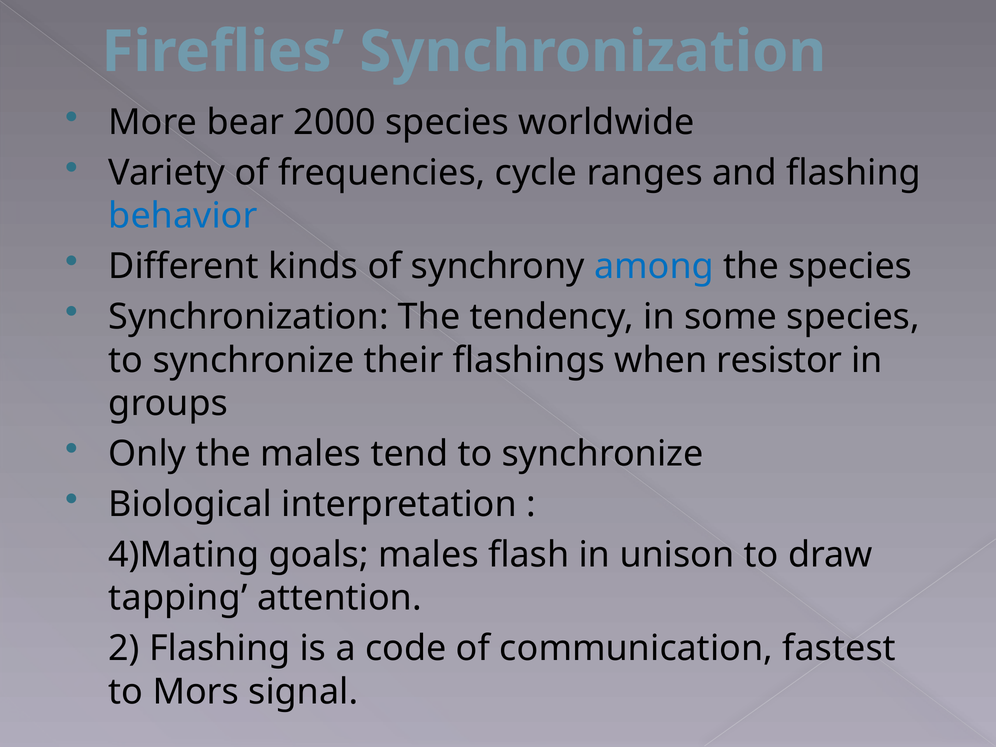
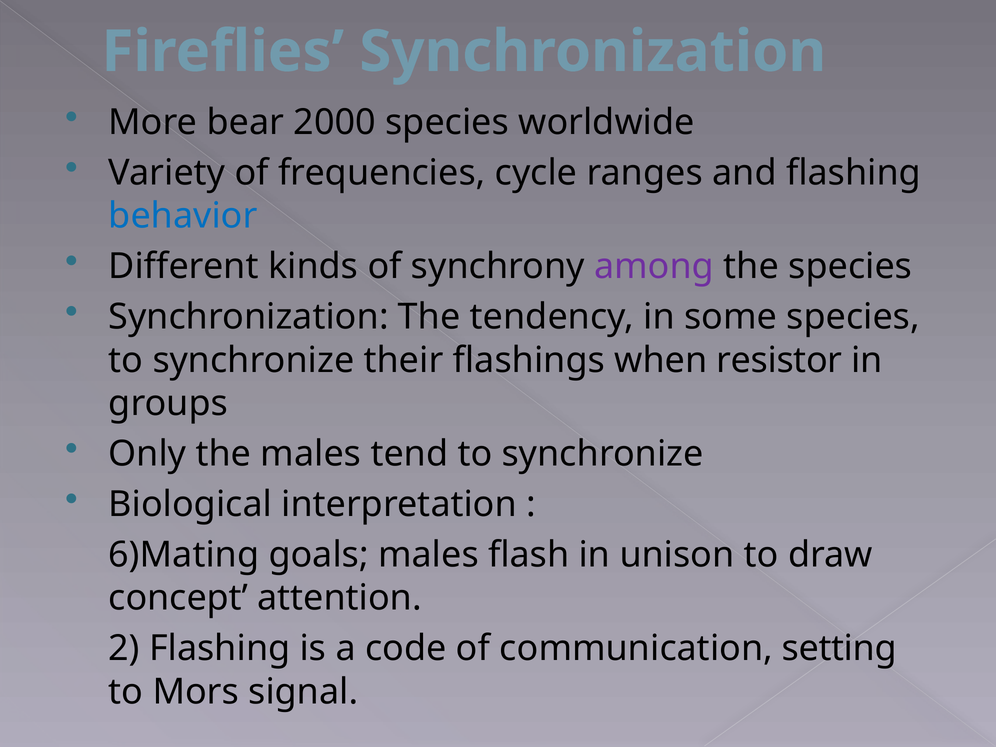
among colour: blue -> purple
4)Mating: 4)Mating -> 6)Mating
tapping: tapping -> concept
fastest: fastest -> setting
